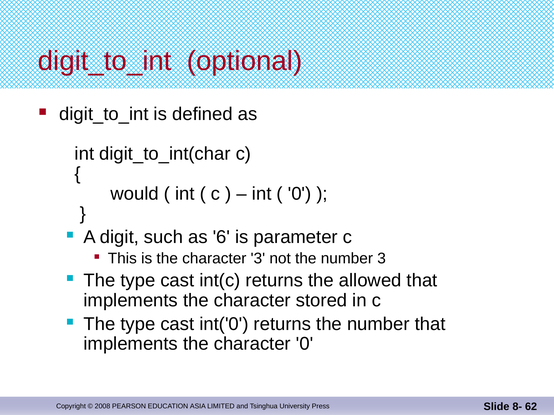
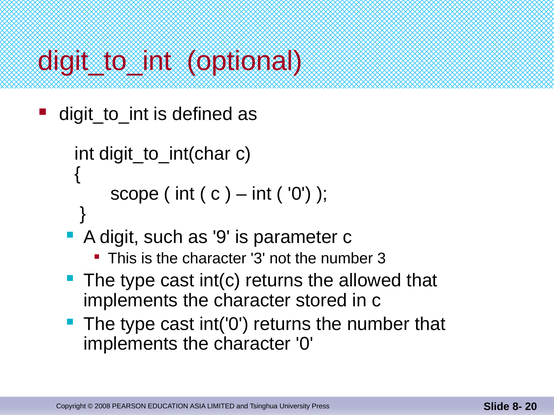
would: would -> scope
6: 6 -> 9
62: 62 -> 20
